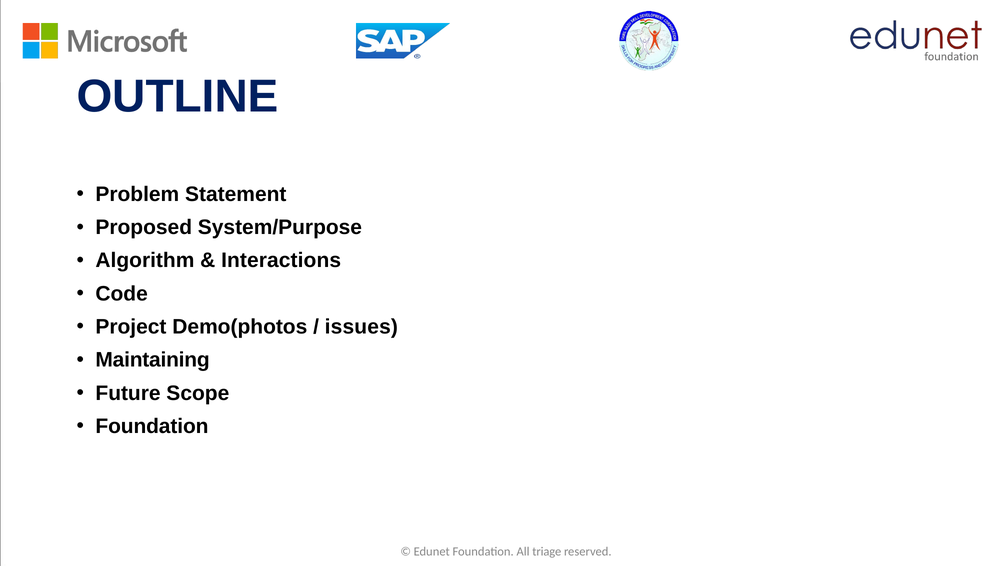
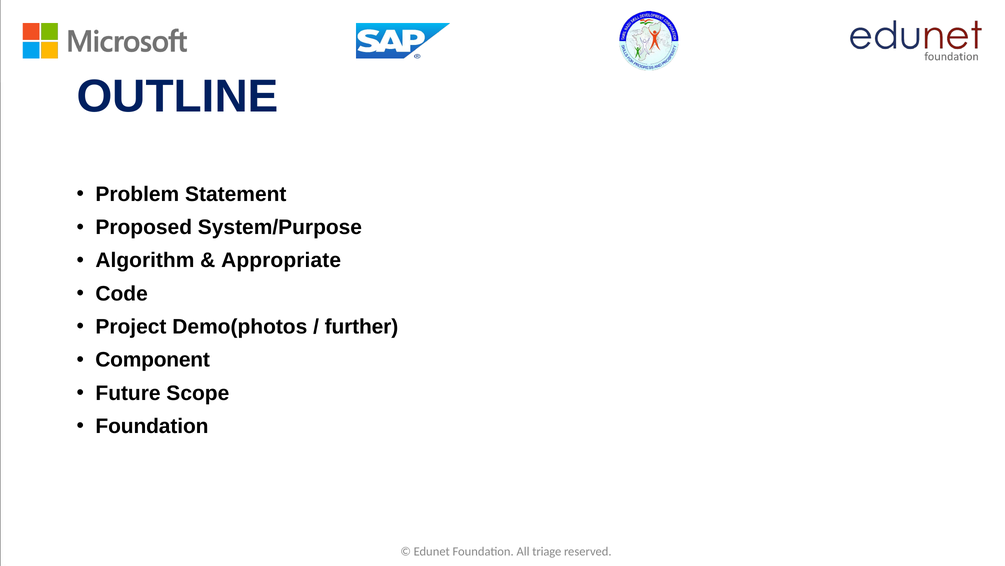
Interactions: Interactions -> Appropriate
issues: issues -> further
Maintaining: Maintaining -> Component
